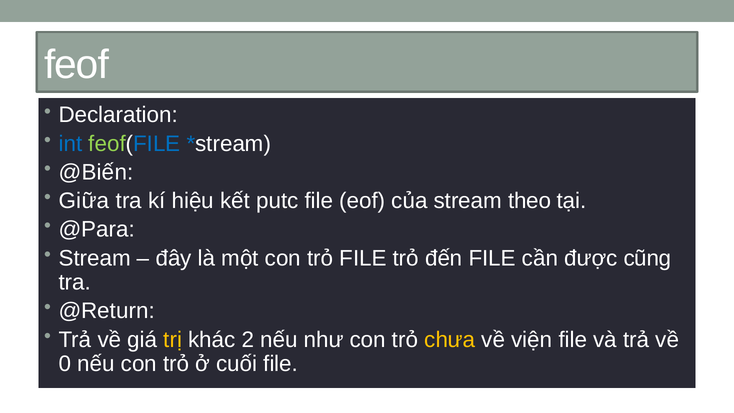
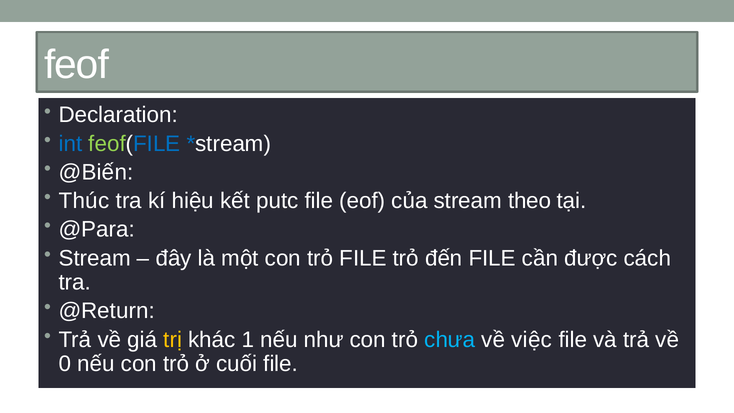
Giữa: Giữa -> Thúc
cũng: cũng -> cách
2: 2 -> 1
chưa colour: yellow -> light blue
viện: viện -> việc
